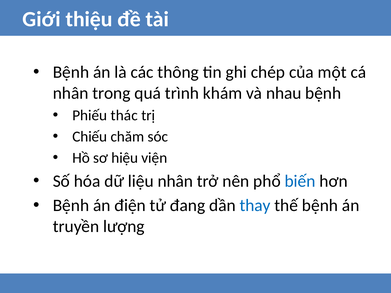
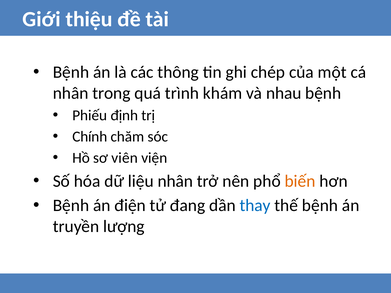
thác: thác -> định
Chiếu: Chiếu -> Chính
hiệu: hiệu -> viên
biến colour: blue -> orange
